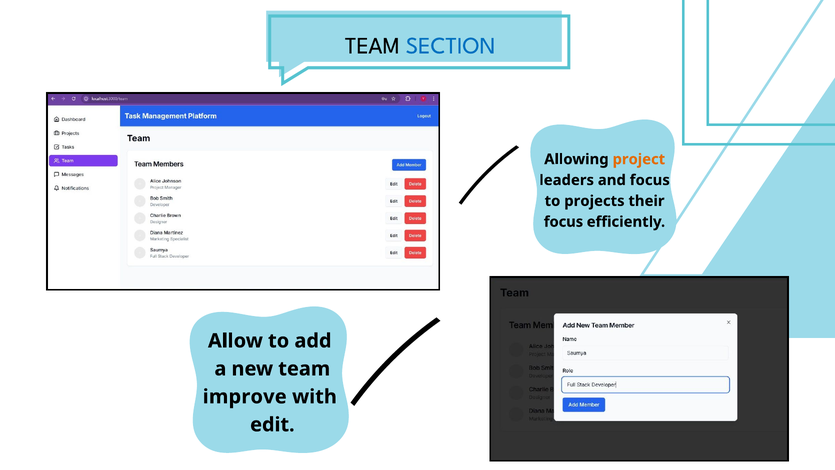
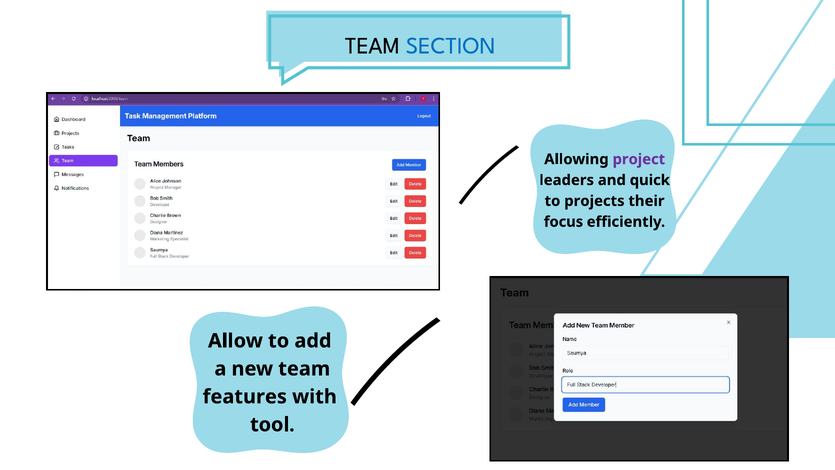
project colour: orange -> purple
and focus: focus -> quick
improve: improve -> features
edit: edit -> tool
